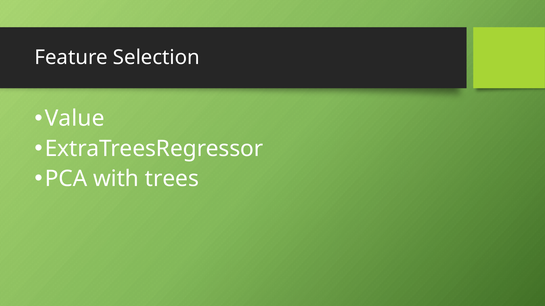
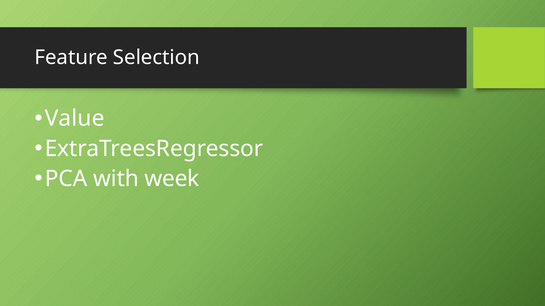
trees: trees -> week
